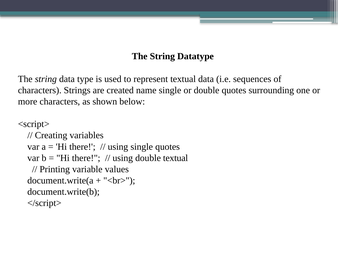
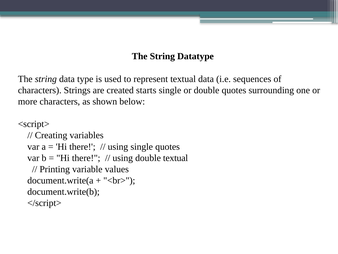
name: name -> starts
